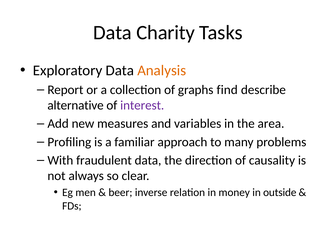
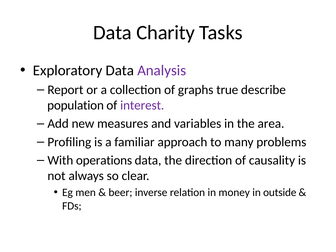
Analysis colour: orange -> purple
find: find -> true
alternative: alternative -> population
fraudulent: fraudulent -> operations
